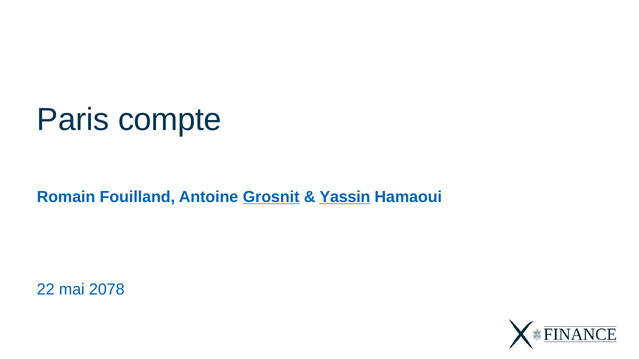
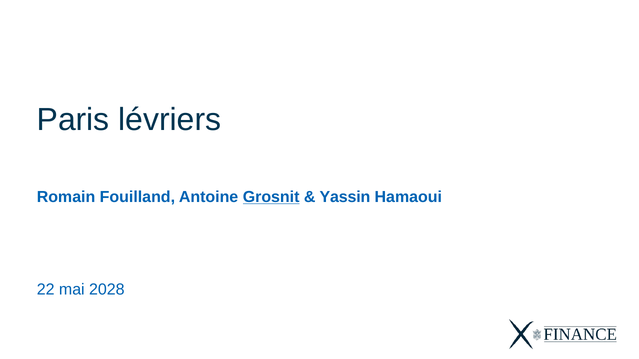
compte: compte -> lévriers
Yassin underline: present -> none
2078: 2078 -> 2028
